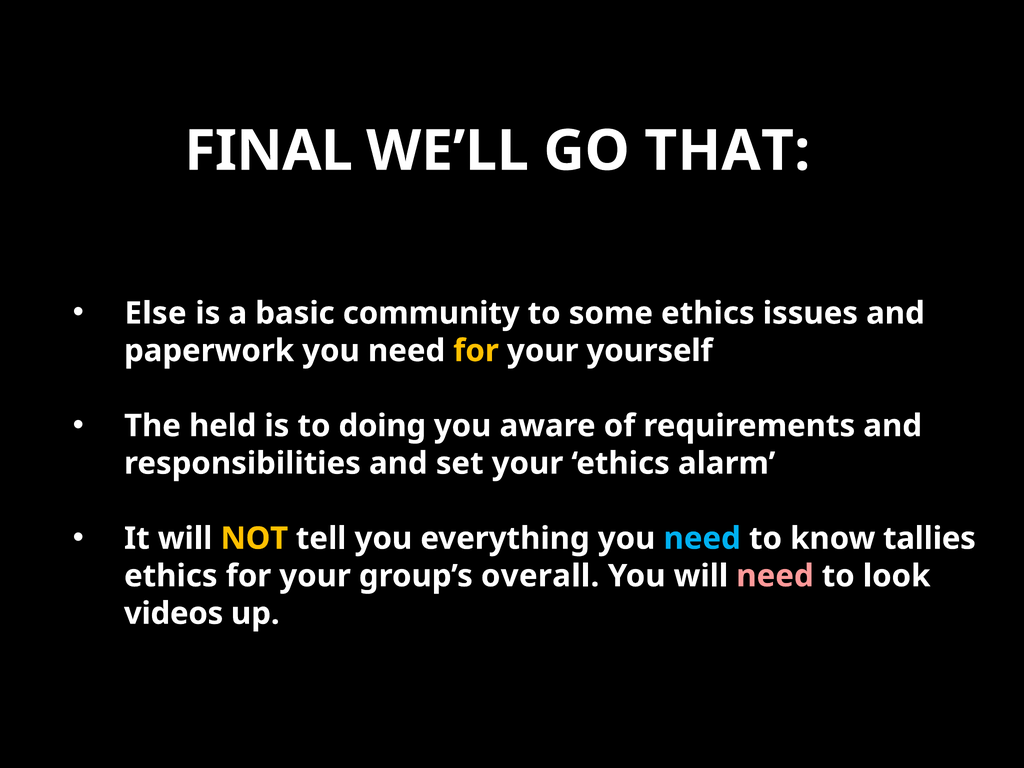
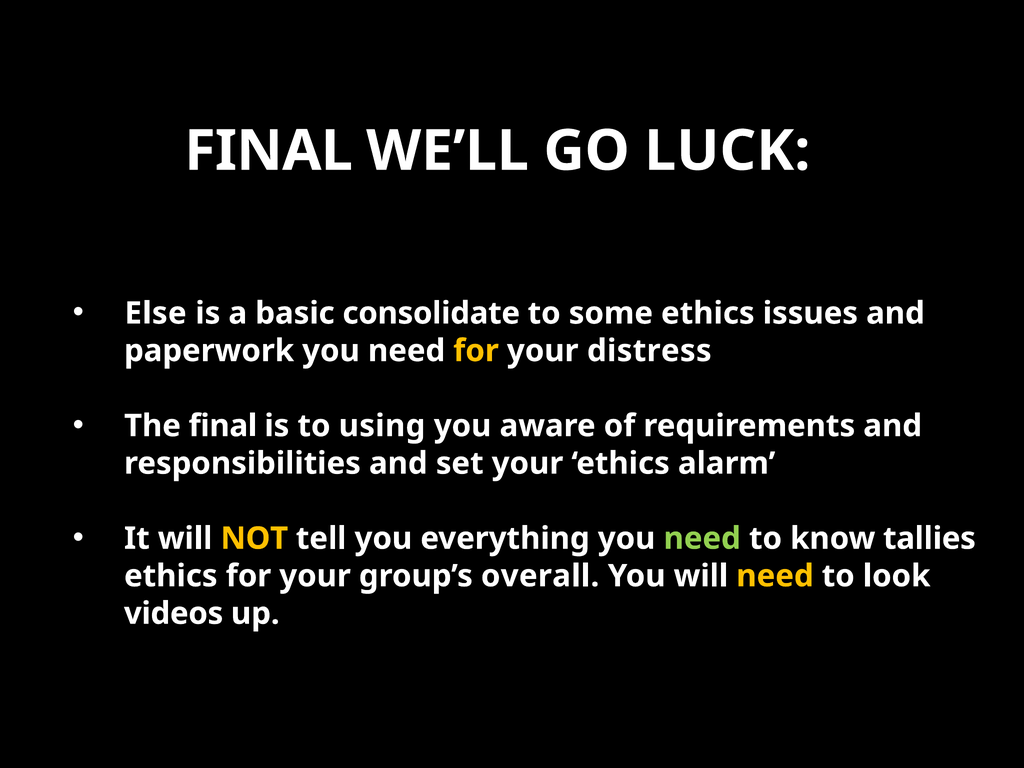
THAT: THAT -> LUCK
community: community -> consolidate
yourself: yourself -> distress
The held: held -> final
doing: doing -> using
need at (702, 538) colour: light blue -> light green
need at (775, 576) colour: pink -> yellow
